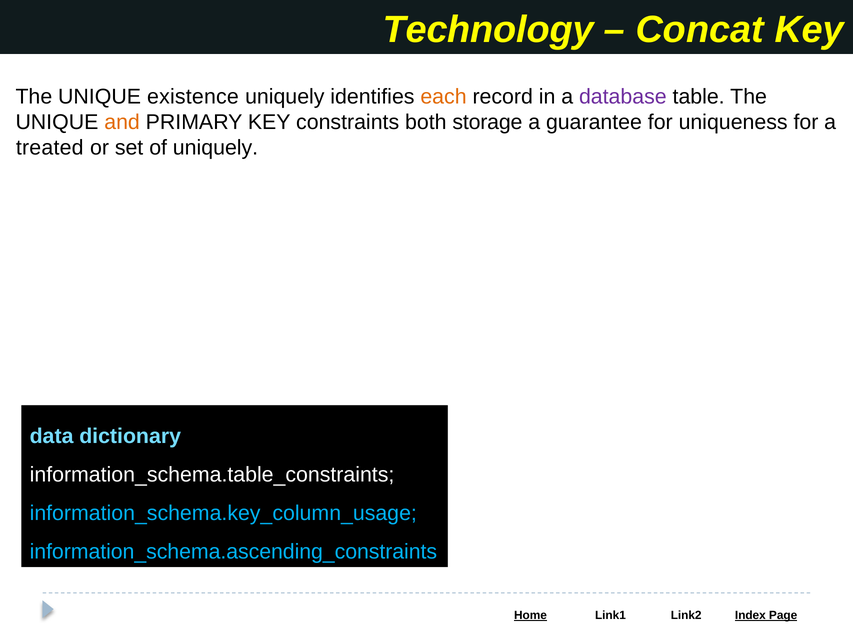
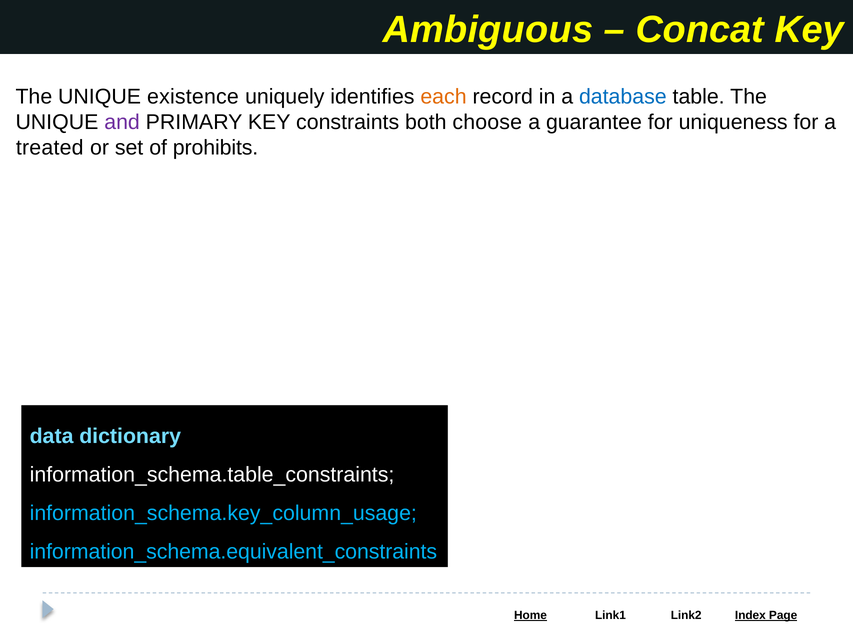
Technology: Technology -> Ambiguous
database colour: purple -> blue
and colour: orange -> purple
storage: storage -> choose
of uniquely: uniquely -> prohibits
information_schema.ascending_constraints: information_schema.ascending_constraints -> information_schema.equivalent_constraints
